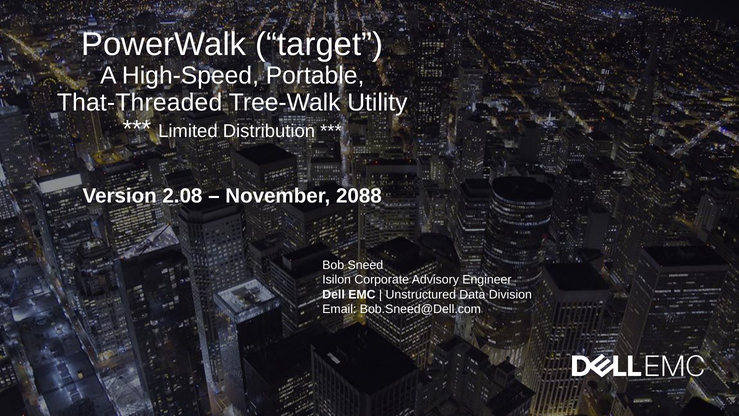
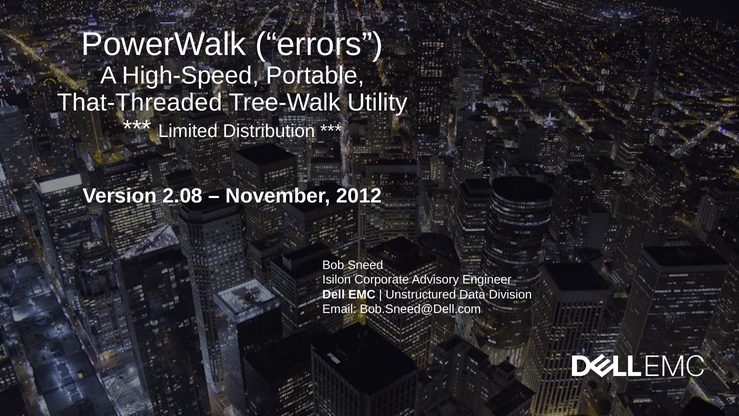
target: target -> errors
2088: 2088 -> 2012
